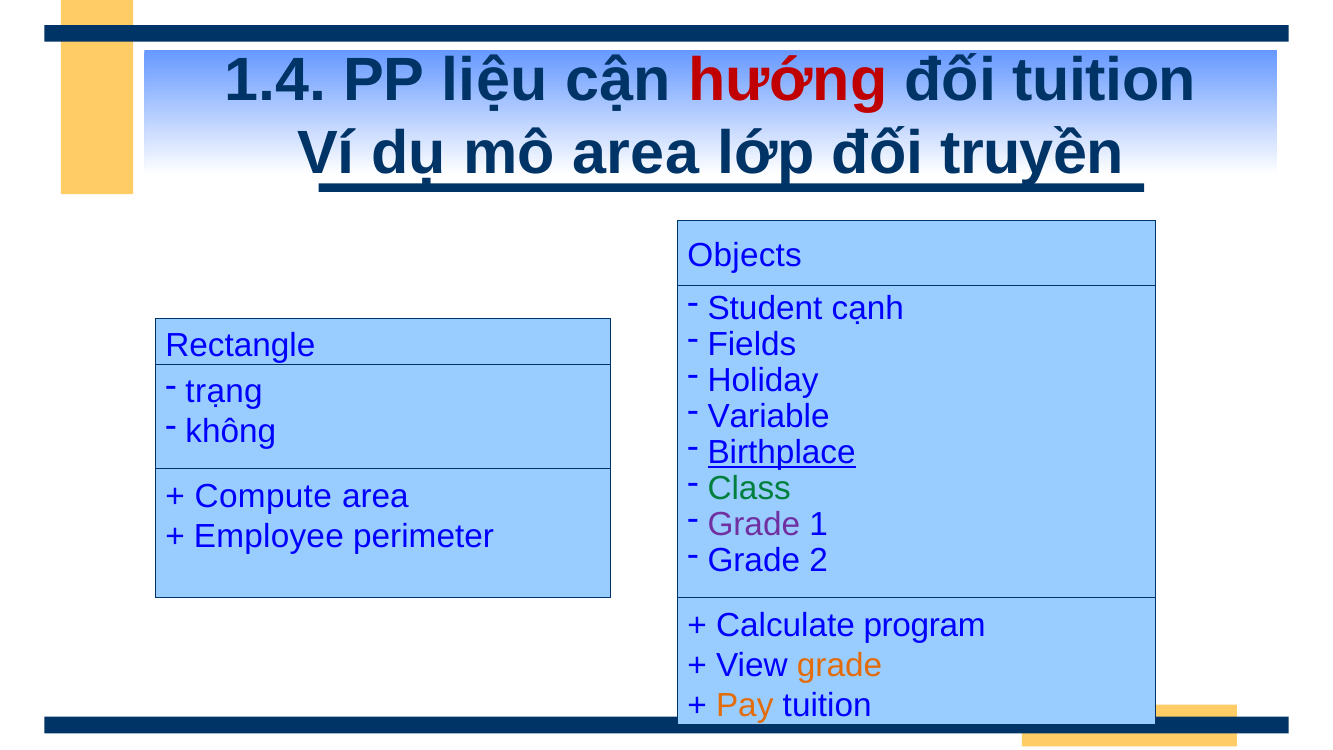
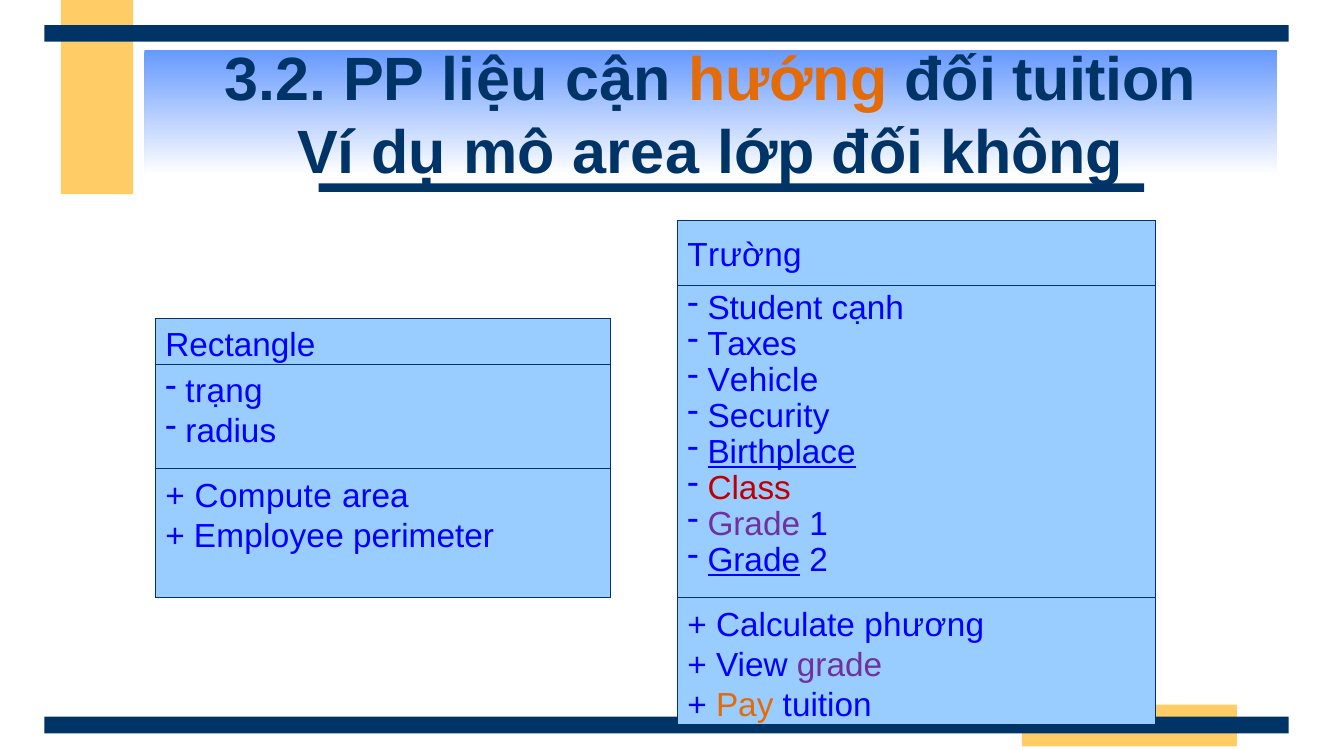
1.4: 1.4 -> 3.2
hướng colour: red -> orange
truyền: truyền -> không
Objects: Objects -> Trường
Fields: Fields -> Taxes
Holiday: Holiday -> Vehicle
Variable: Variable -> Security
không: không -> radius
Class colour: green -> red
Grade at (754, 560) underline: none -> present
program: program -> phương
grade at (840, 665) colour: orange -> purple
